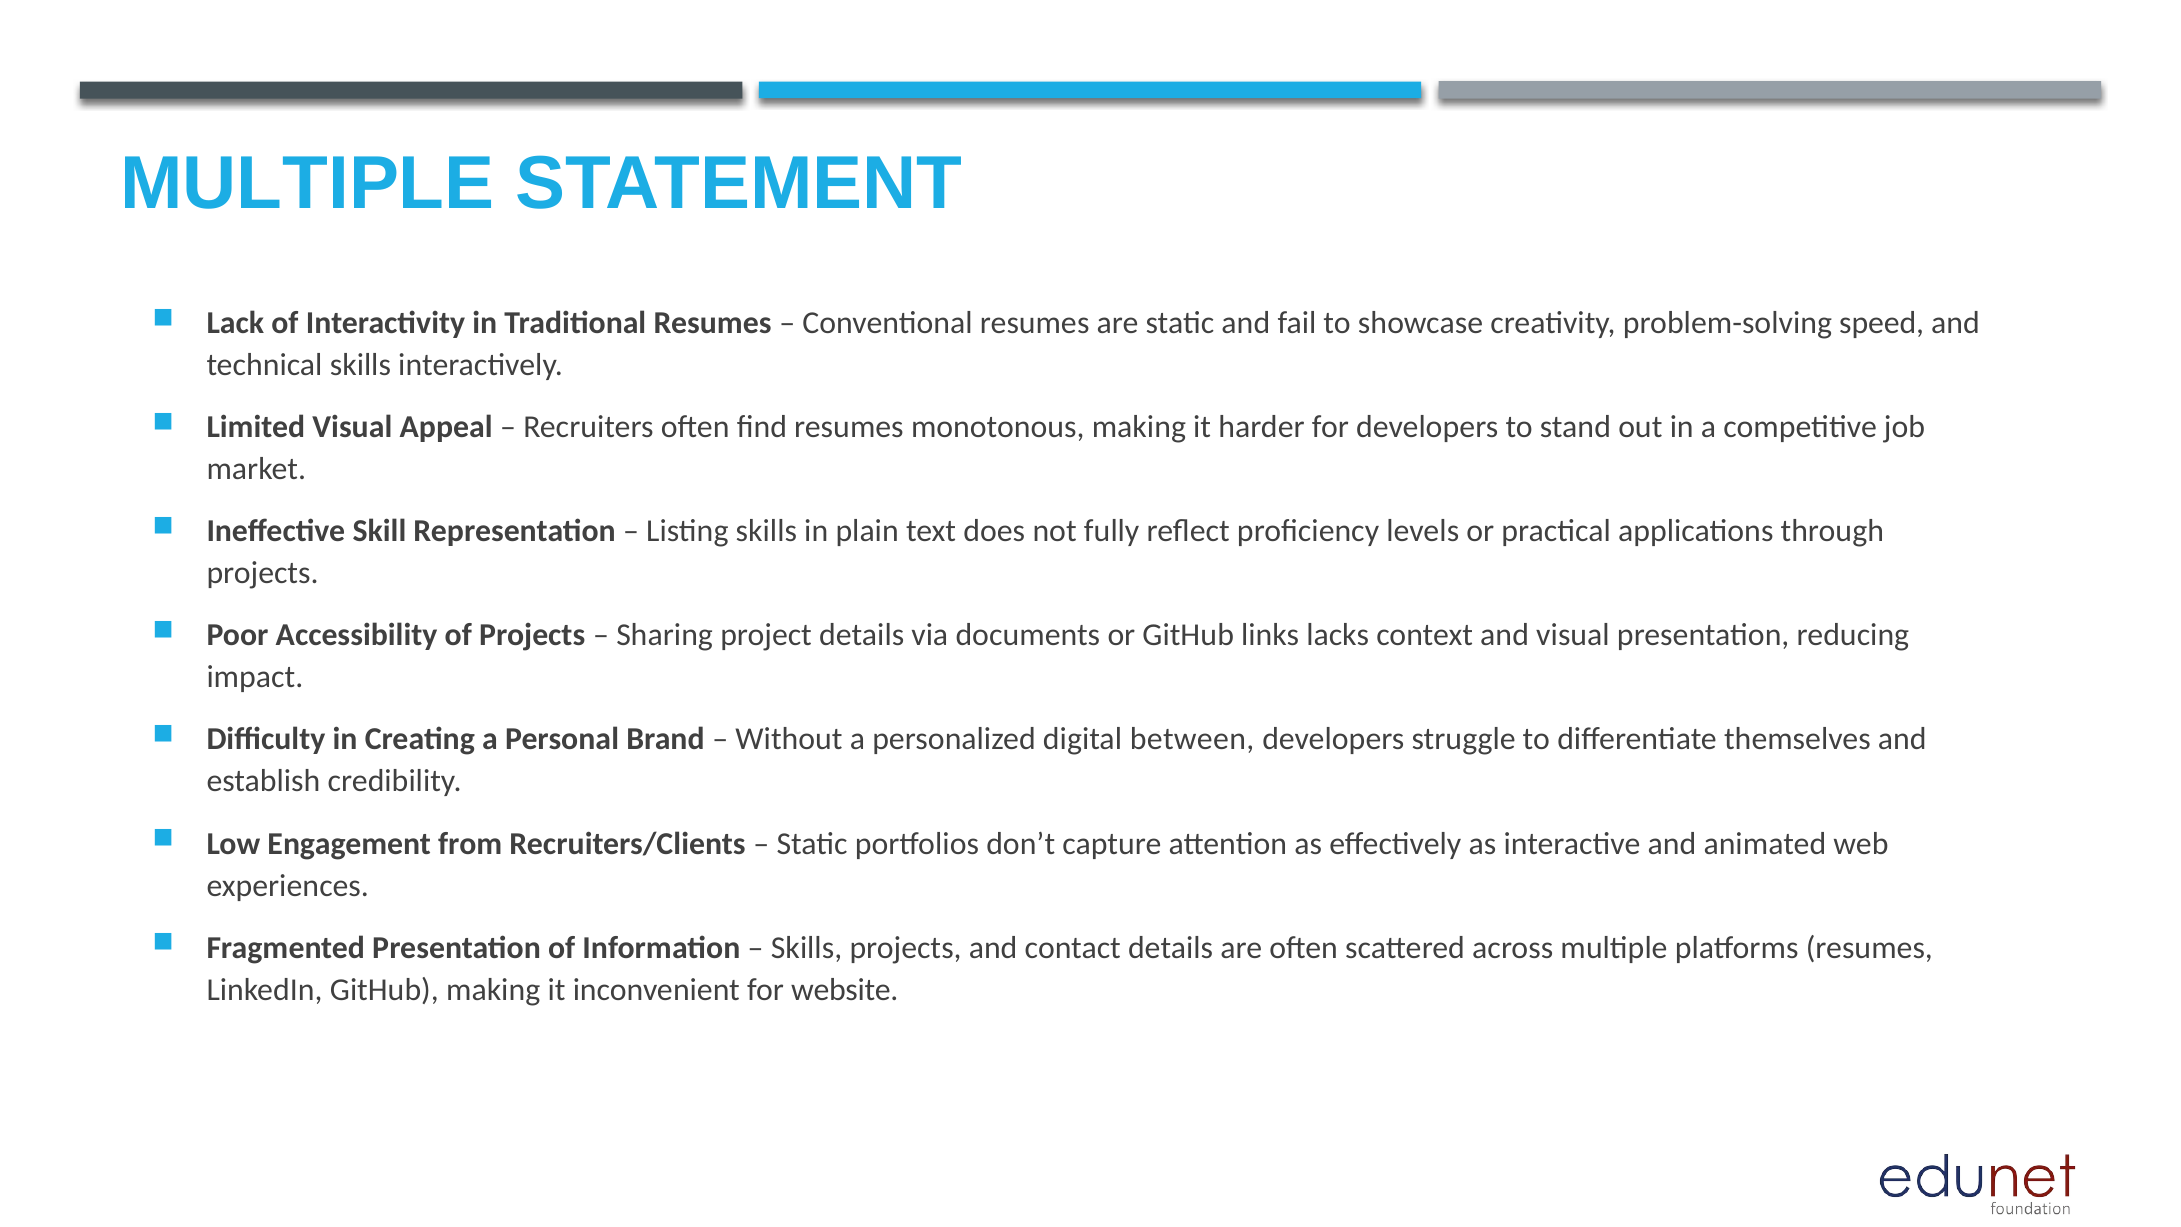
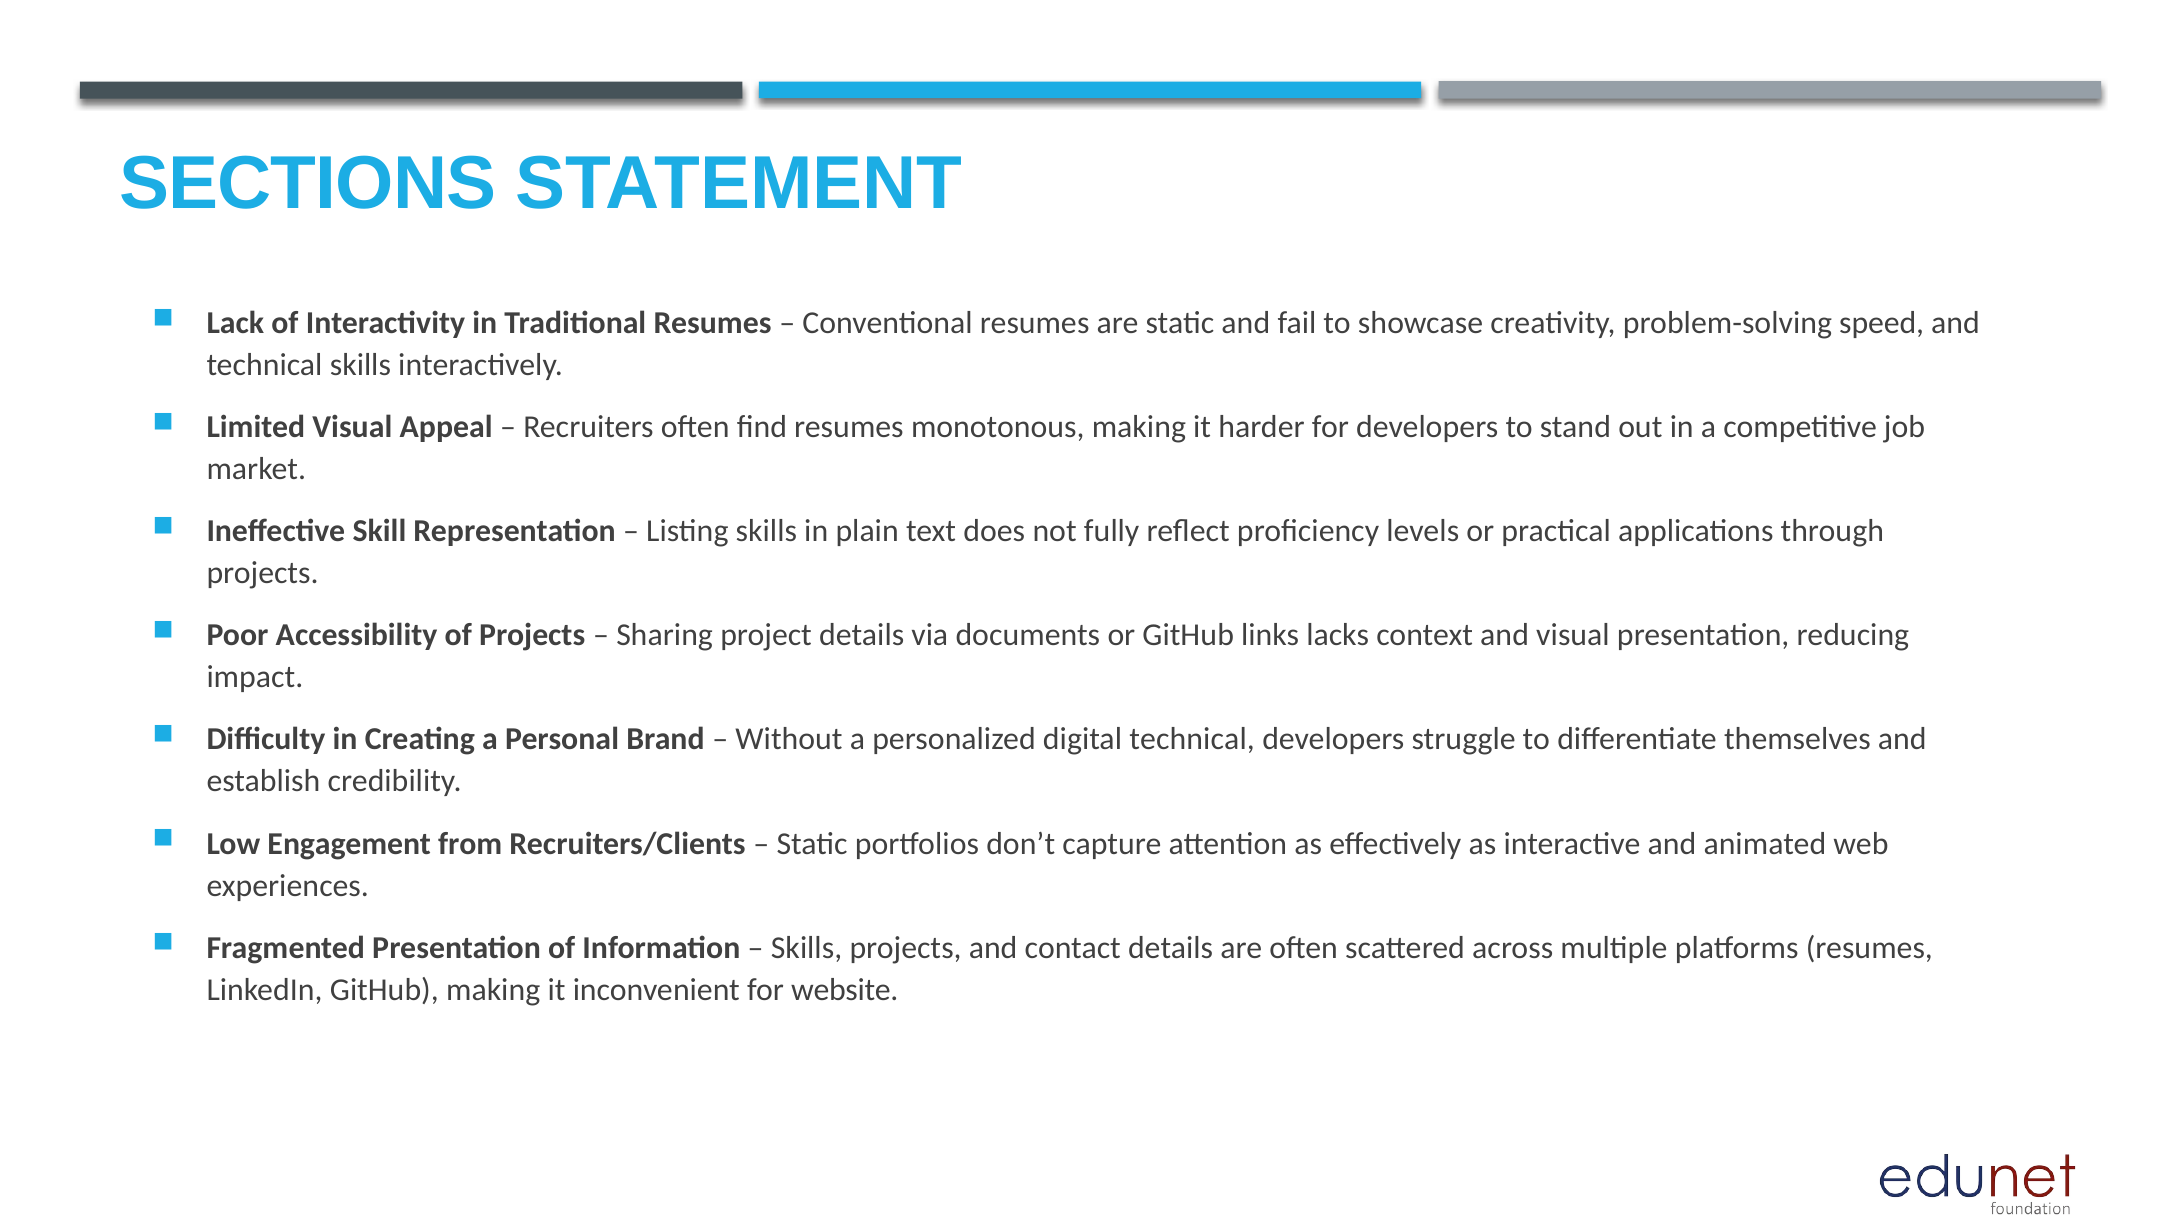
MULTIPLE at (307, 184): MULTIPLE -> SECTIONS
digital between: between -> technical
